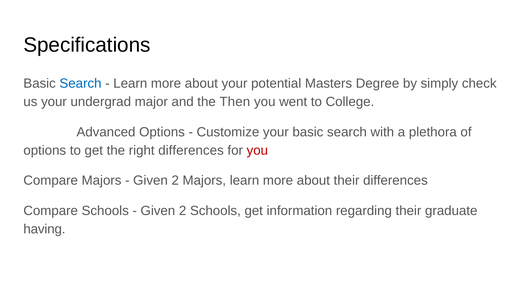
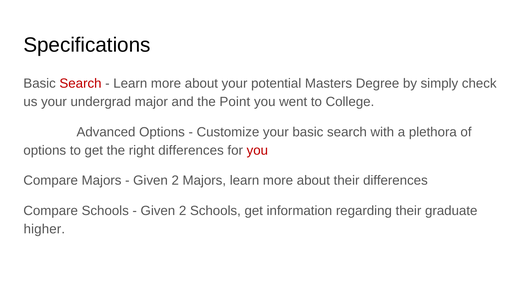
Search at (81, 84) colour: blue -> red
Then: Then -> Point
having: having -> higher
